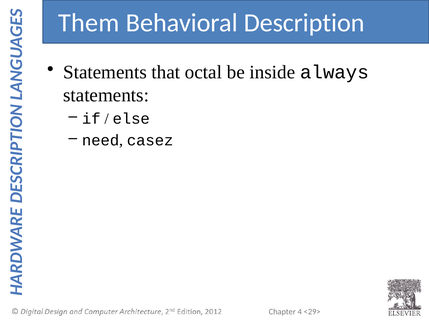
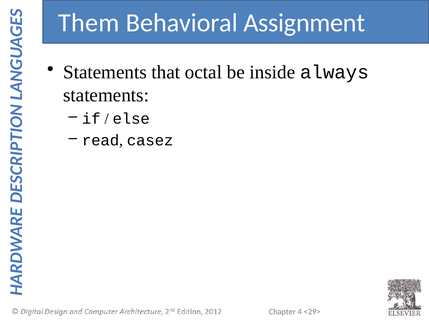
Description: Description -> Assignment
need: need -> read
